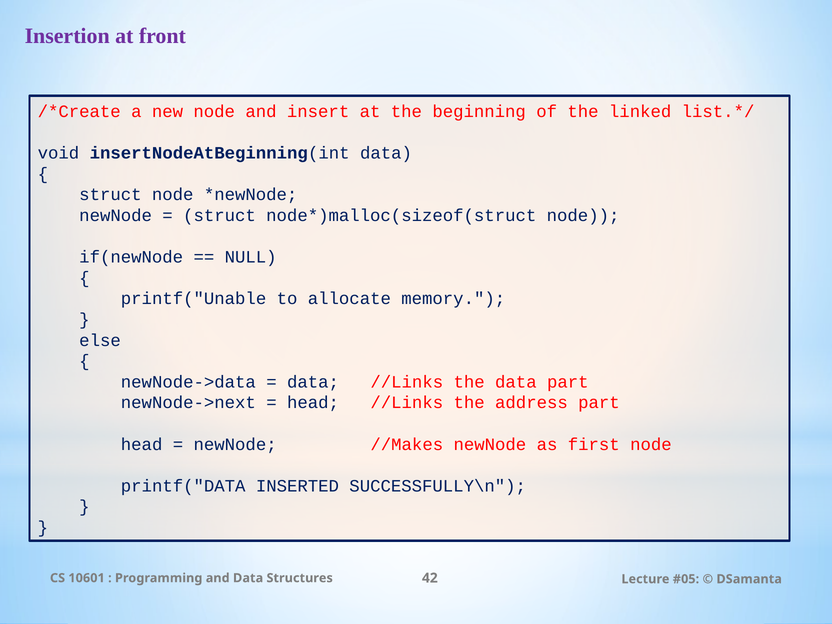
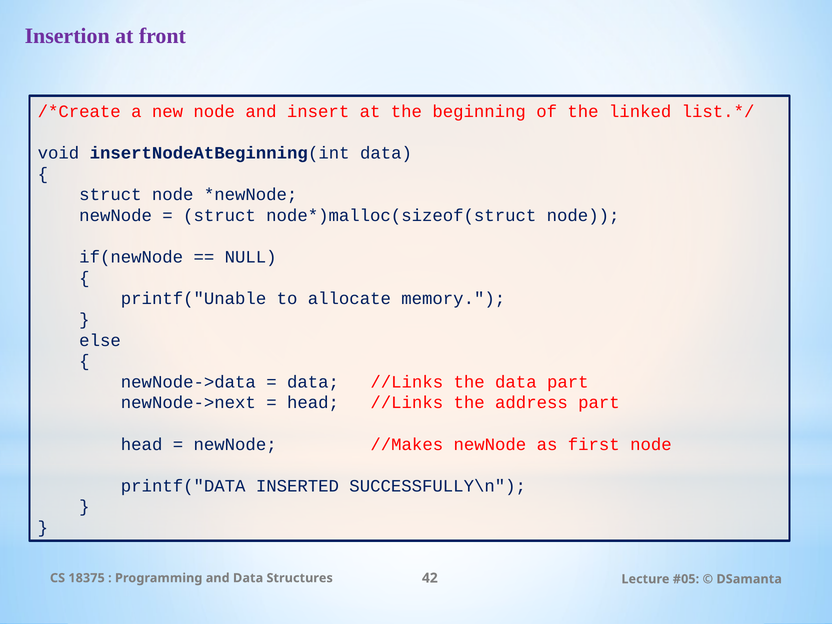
10601: 10601 -> 18375
